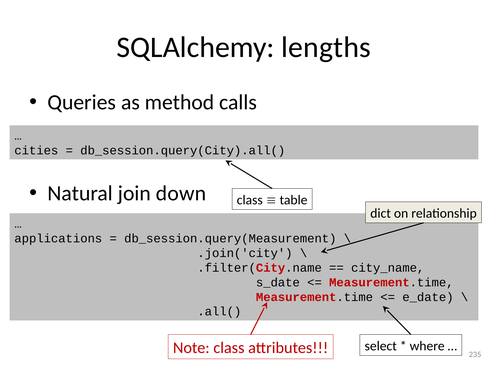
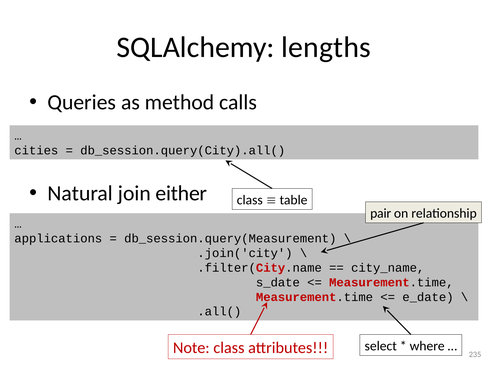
down: down -> either
dict: dict -> pair
